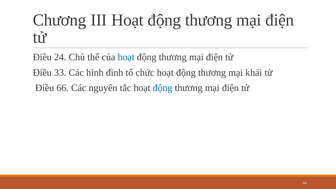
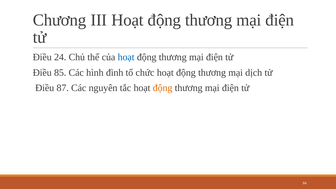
33: 33 -> 85
khái: khái -> dịch
66: 66 -> 87
động at (163, 88) colour: blue -> orange
